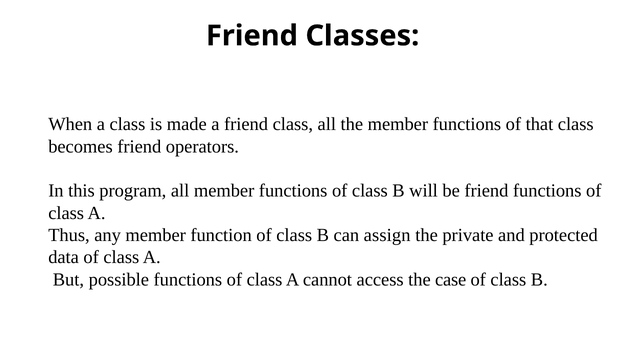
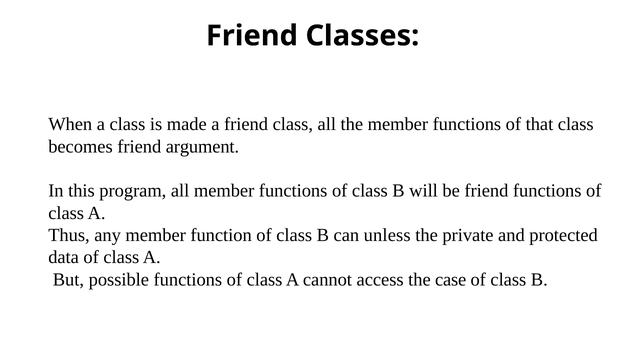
operators: operators -> argument
assign: assign -> unless
